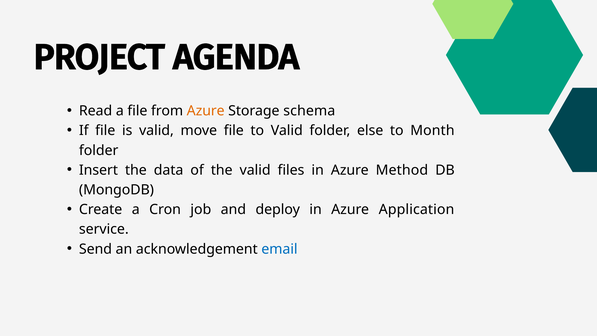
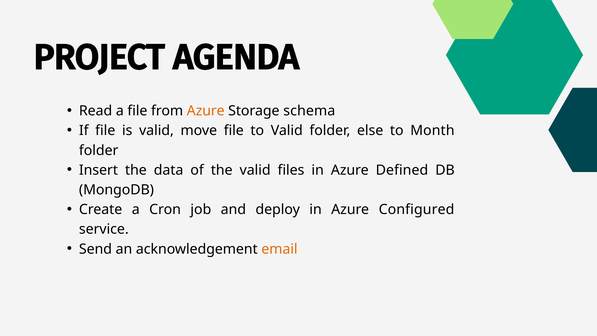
Method: Method -> Defined
Application: Application -> Configured
email colour: blue -> orange
